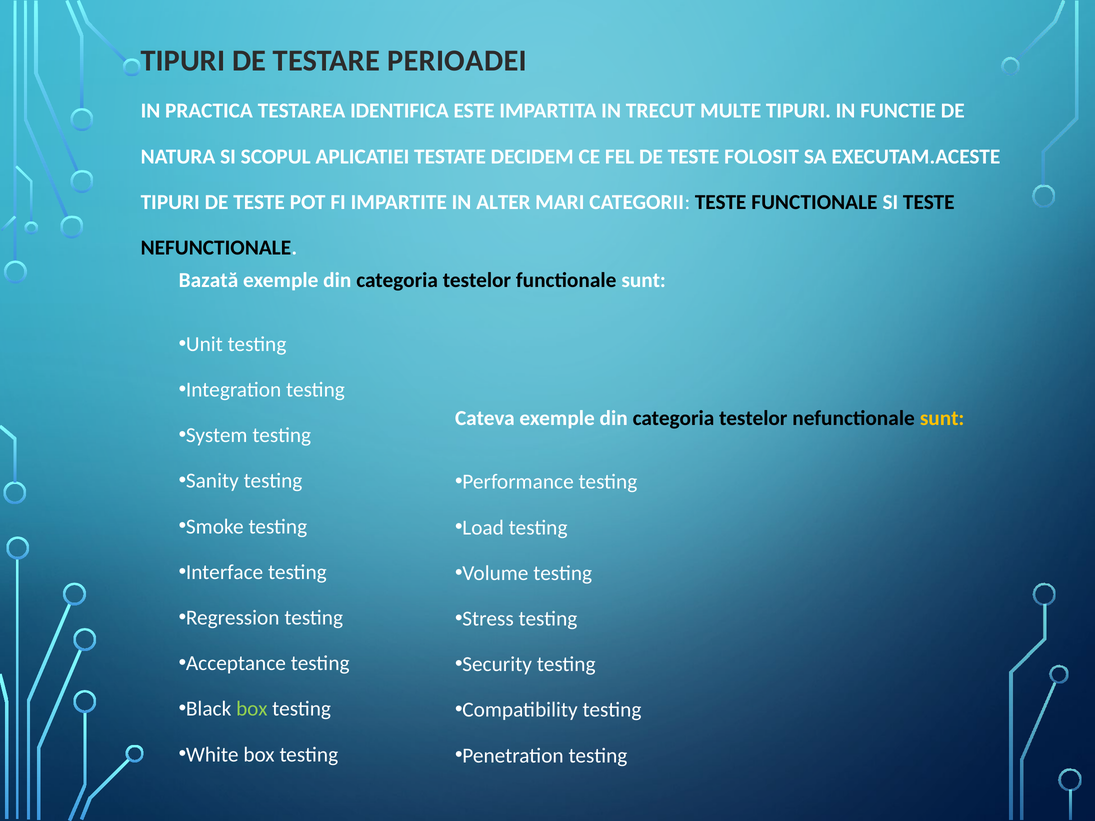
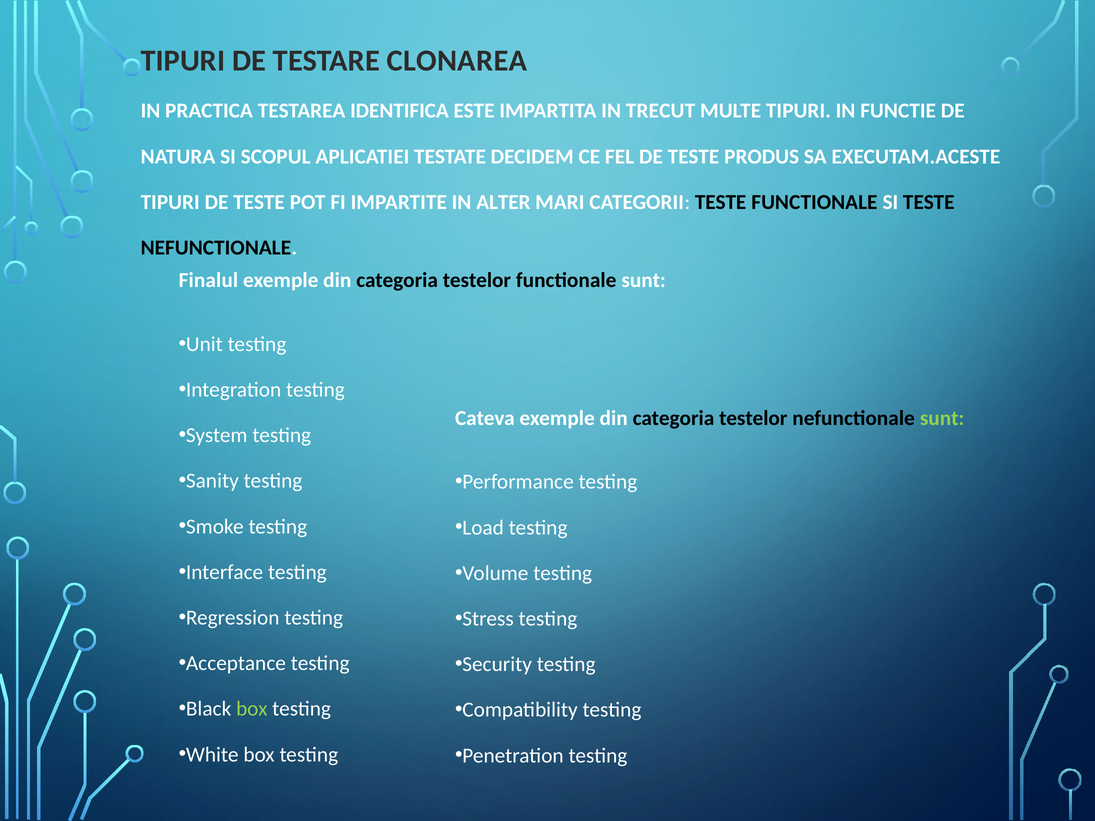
PERIOADEI: PERIOADEI -> CLONAREA
FOLOSIT: FOLOSIT -> PRODUS
Bazată: Bazată -> Finalul
sunt at (942, 418) colour: yellow -> light green
